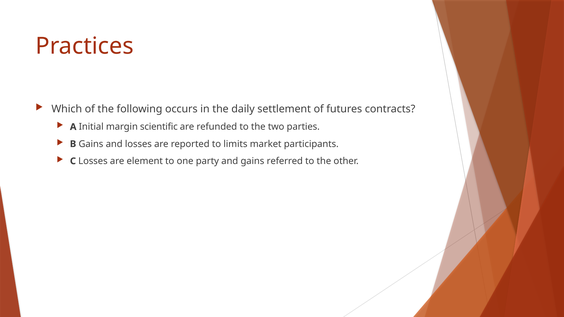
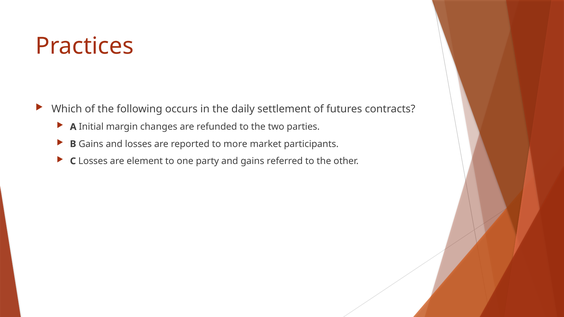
scientific: scientific -> changes
limits: limits -> more
